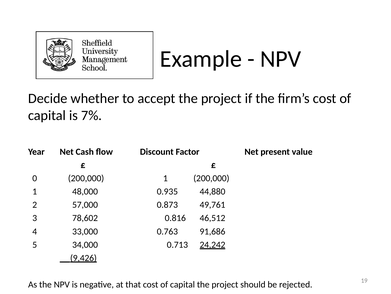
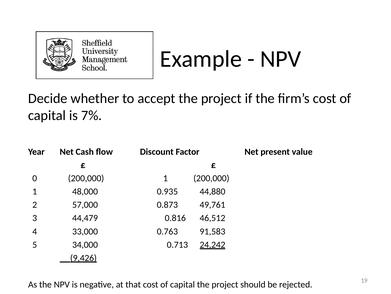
78,602: 78,602 -> 44,479
91,686: 91,686 -> 91,583
